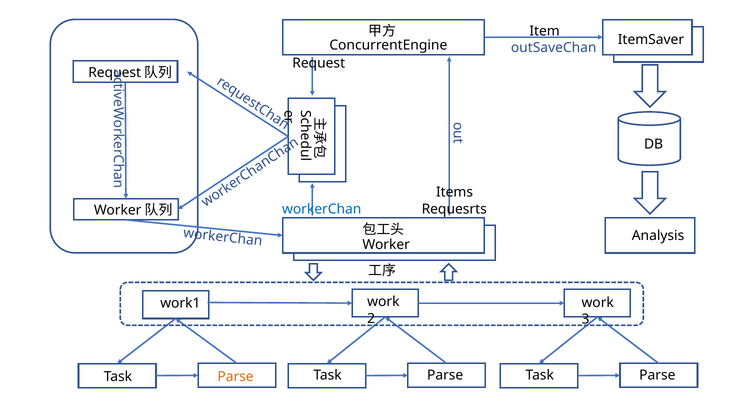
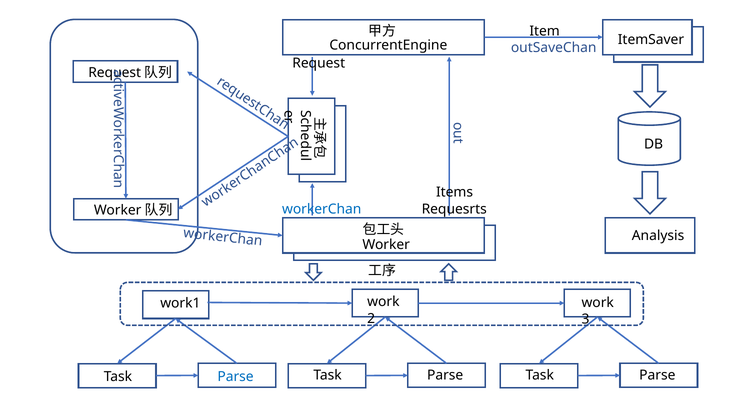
Parse at (236, 377) colour: orange -> blue
